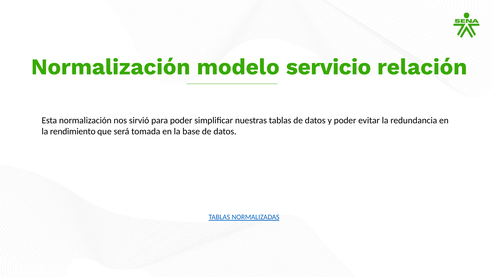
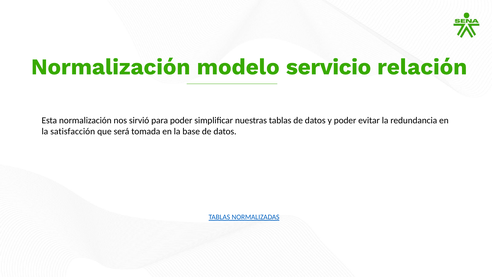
rendimiento: rendimiento -> satisfacción
